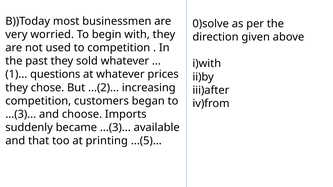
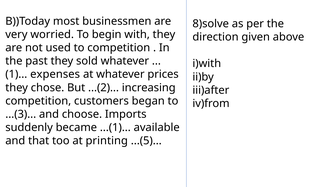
0)solve: 0)solve -> 8)solve
questions: questions -> expenses
became ...(3: ...(3 -> ...(1
